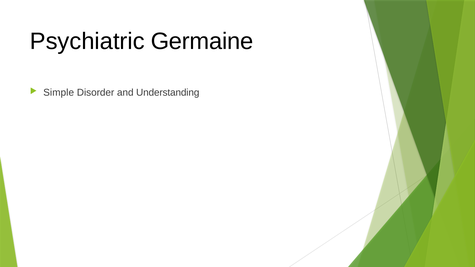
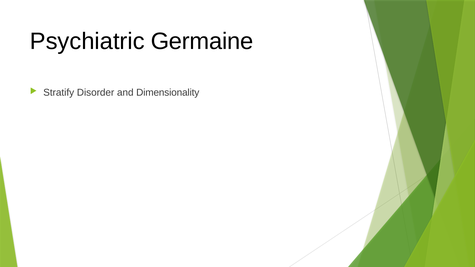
Simple: Simple -> Stratify
Understanding: Understanding -> Dimensionality
